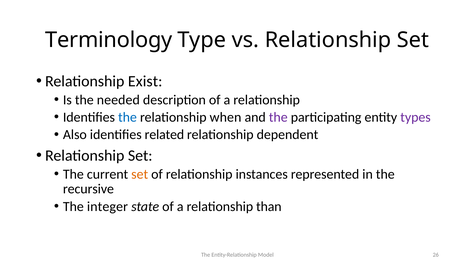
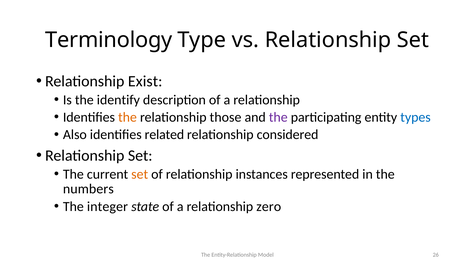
needed: needed -> identify
the at (127, 117) colour: blue -> orange
when: when -> those
types colour: purple -> blue
dependent: dependent -> considered
recursive: recursive -> numbers
than: than -> zero
